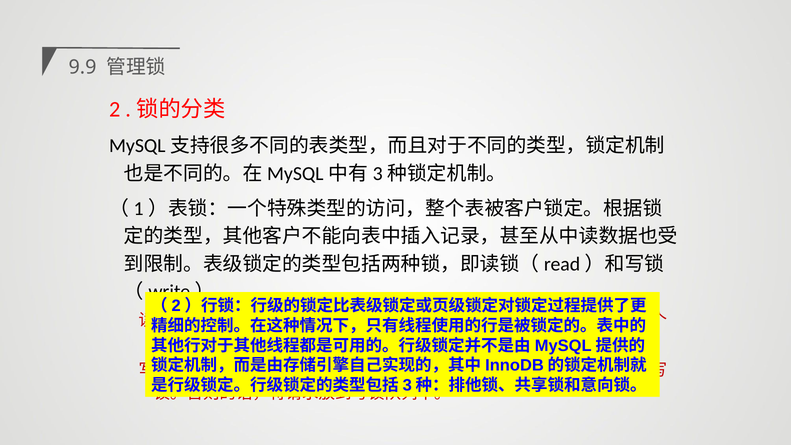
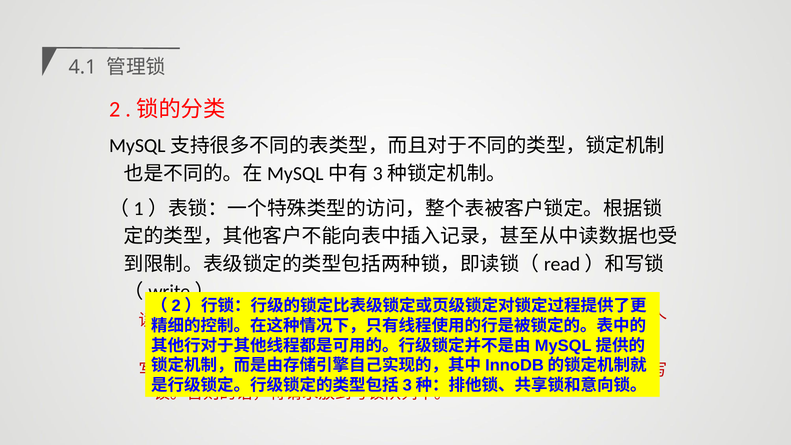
9.9: 9.9 -> 4.1
